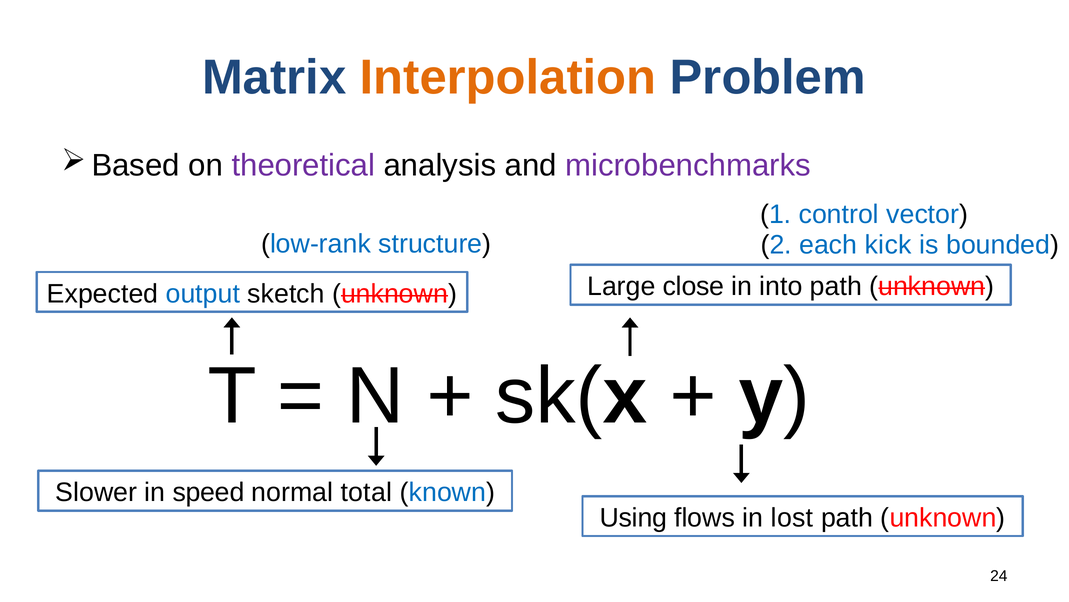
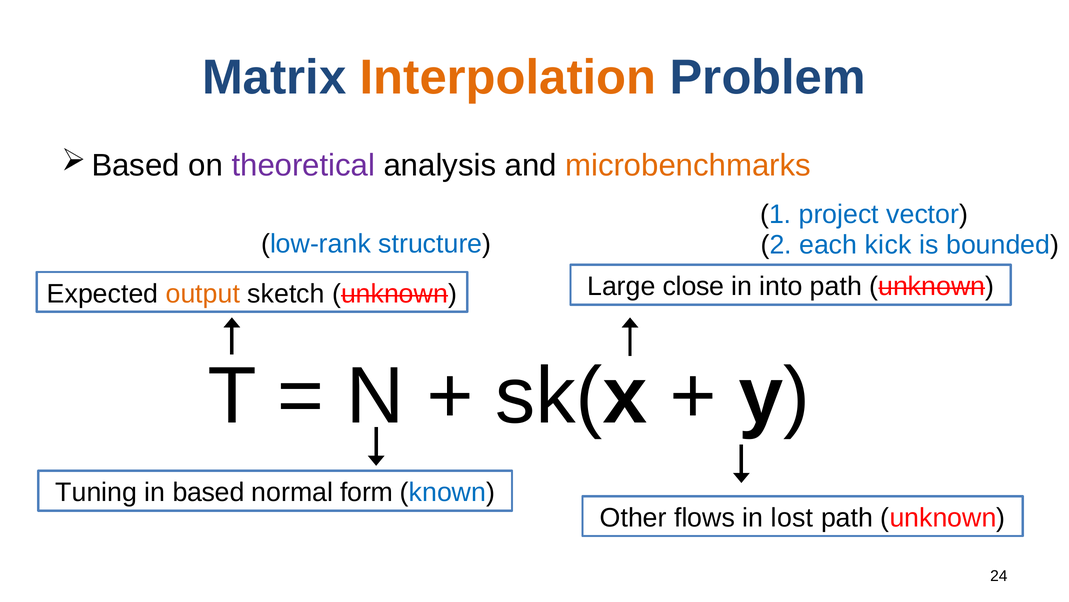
microbenchmarks colour: purple -> orange
control: control -> project
output colour: blue -> orange
Slower: Slower -> Tuning
speed: speed -> based
total: total -> form
Using: Using -> Other
